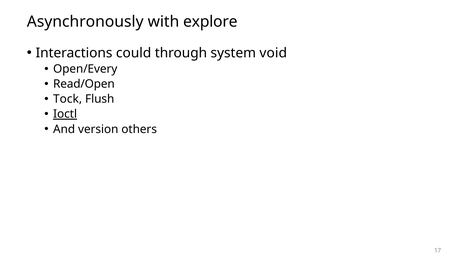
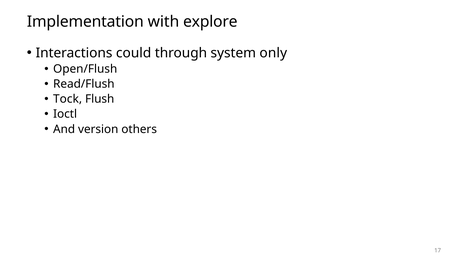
Asynchronously: Asynchronously -> Implementation
void: void -> only
Open/Every: Open/Every -> Open/Flush
Read/Open: Read/Open -> Read/Flush
Ioctl underline: present -> none
